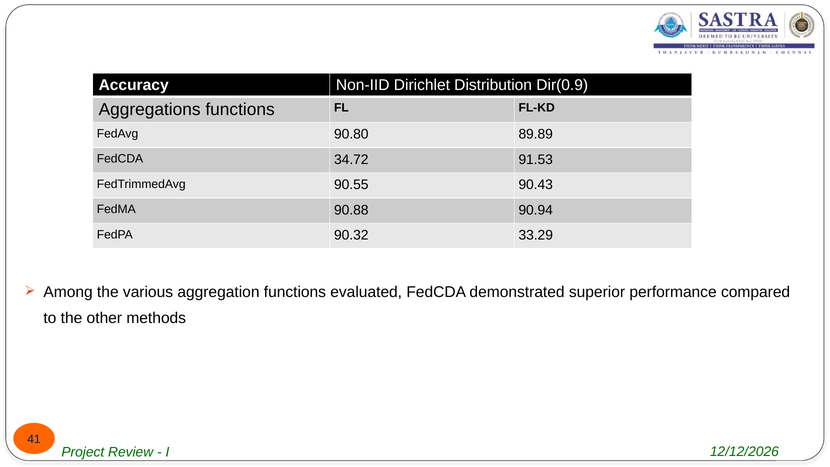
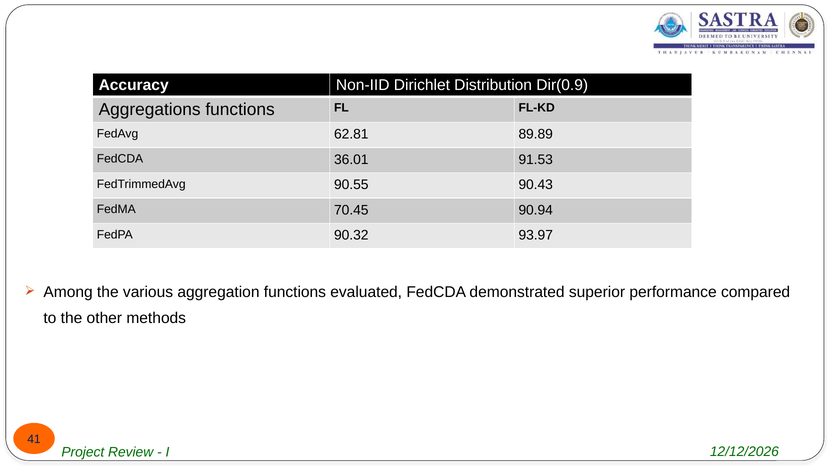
90.80: 90.80 -> 62.81
34.72: 34.72 -> 36.01
90.88: 90.88 -> 70.45
33.29: 33.29 -> 93.97
